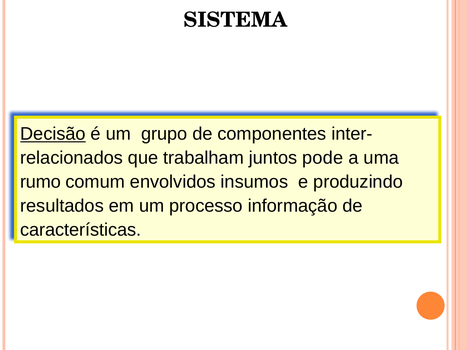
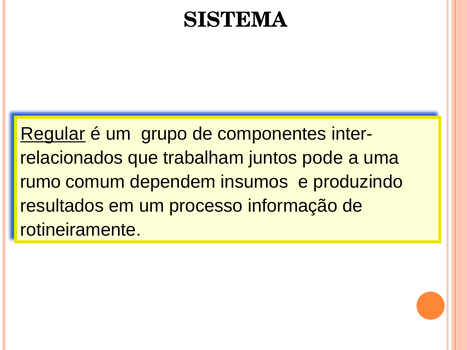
Decisão: Decisão -> Regular
envolvidos: envolvidos -> dependem
características: características -> rotineiramente
